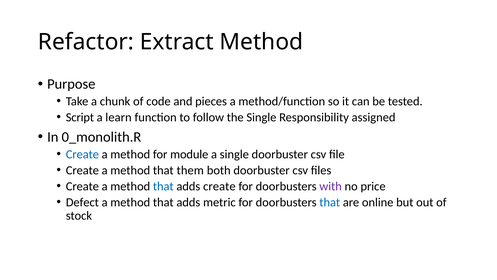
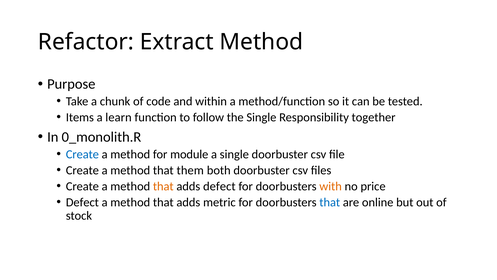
pieces: pieces -> within
Script: Script -> Items
assigned: assigned -> together
that at (163, 186) colour: blue -> orange
adds create: create -> defect
with colour: purple -> orange
